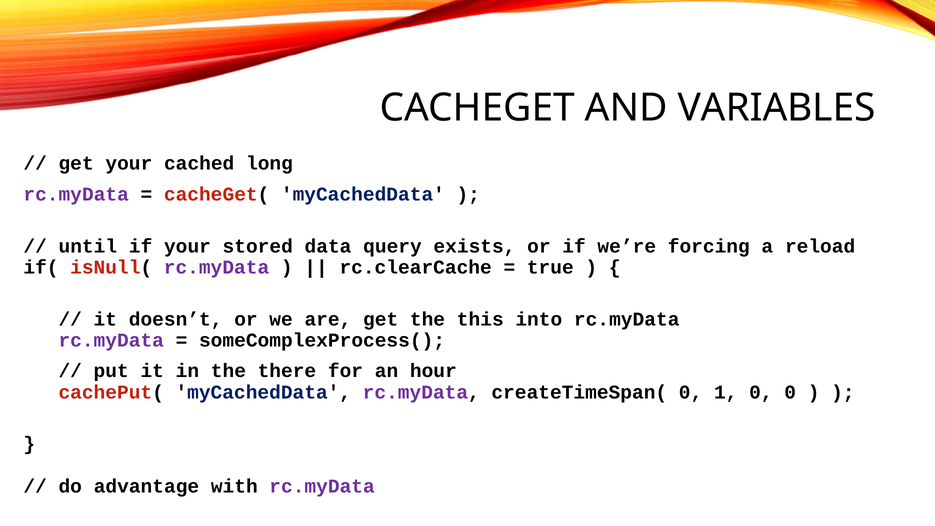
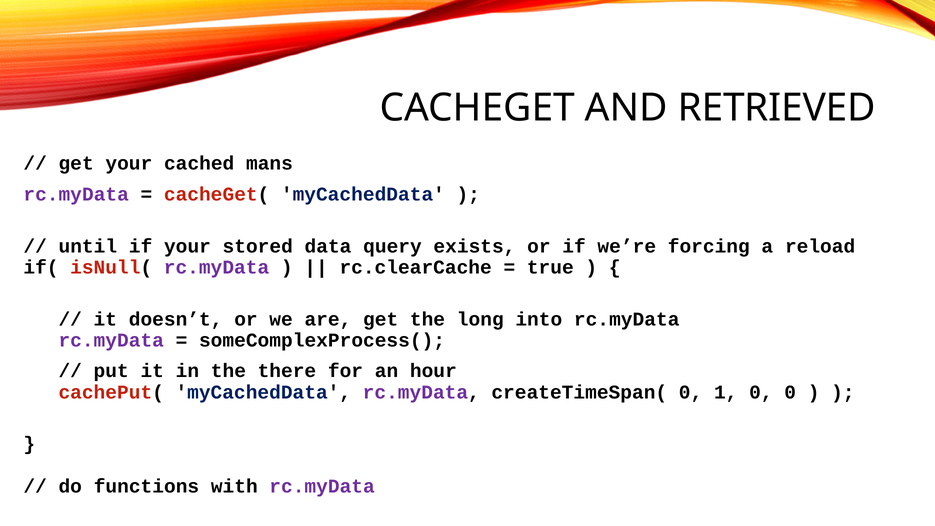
VARIABLES: VARIABLES -> RETRIEVED
long: long -> mans
this: this -> long
advantage: advantage -> functions
